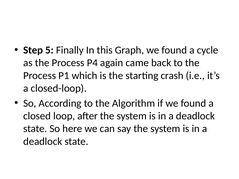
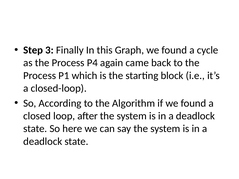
5: 5 -> 3
crash: crash -> block
